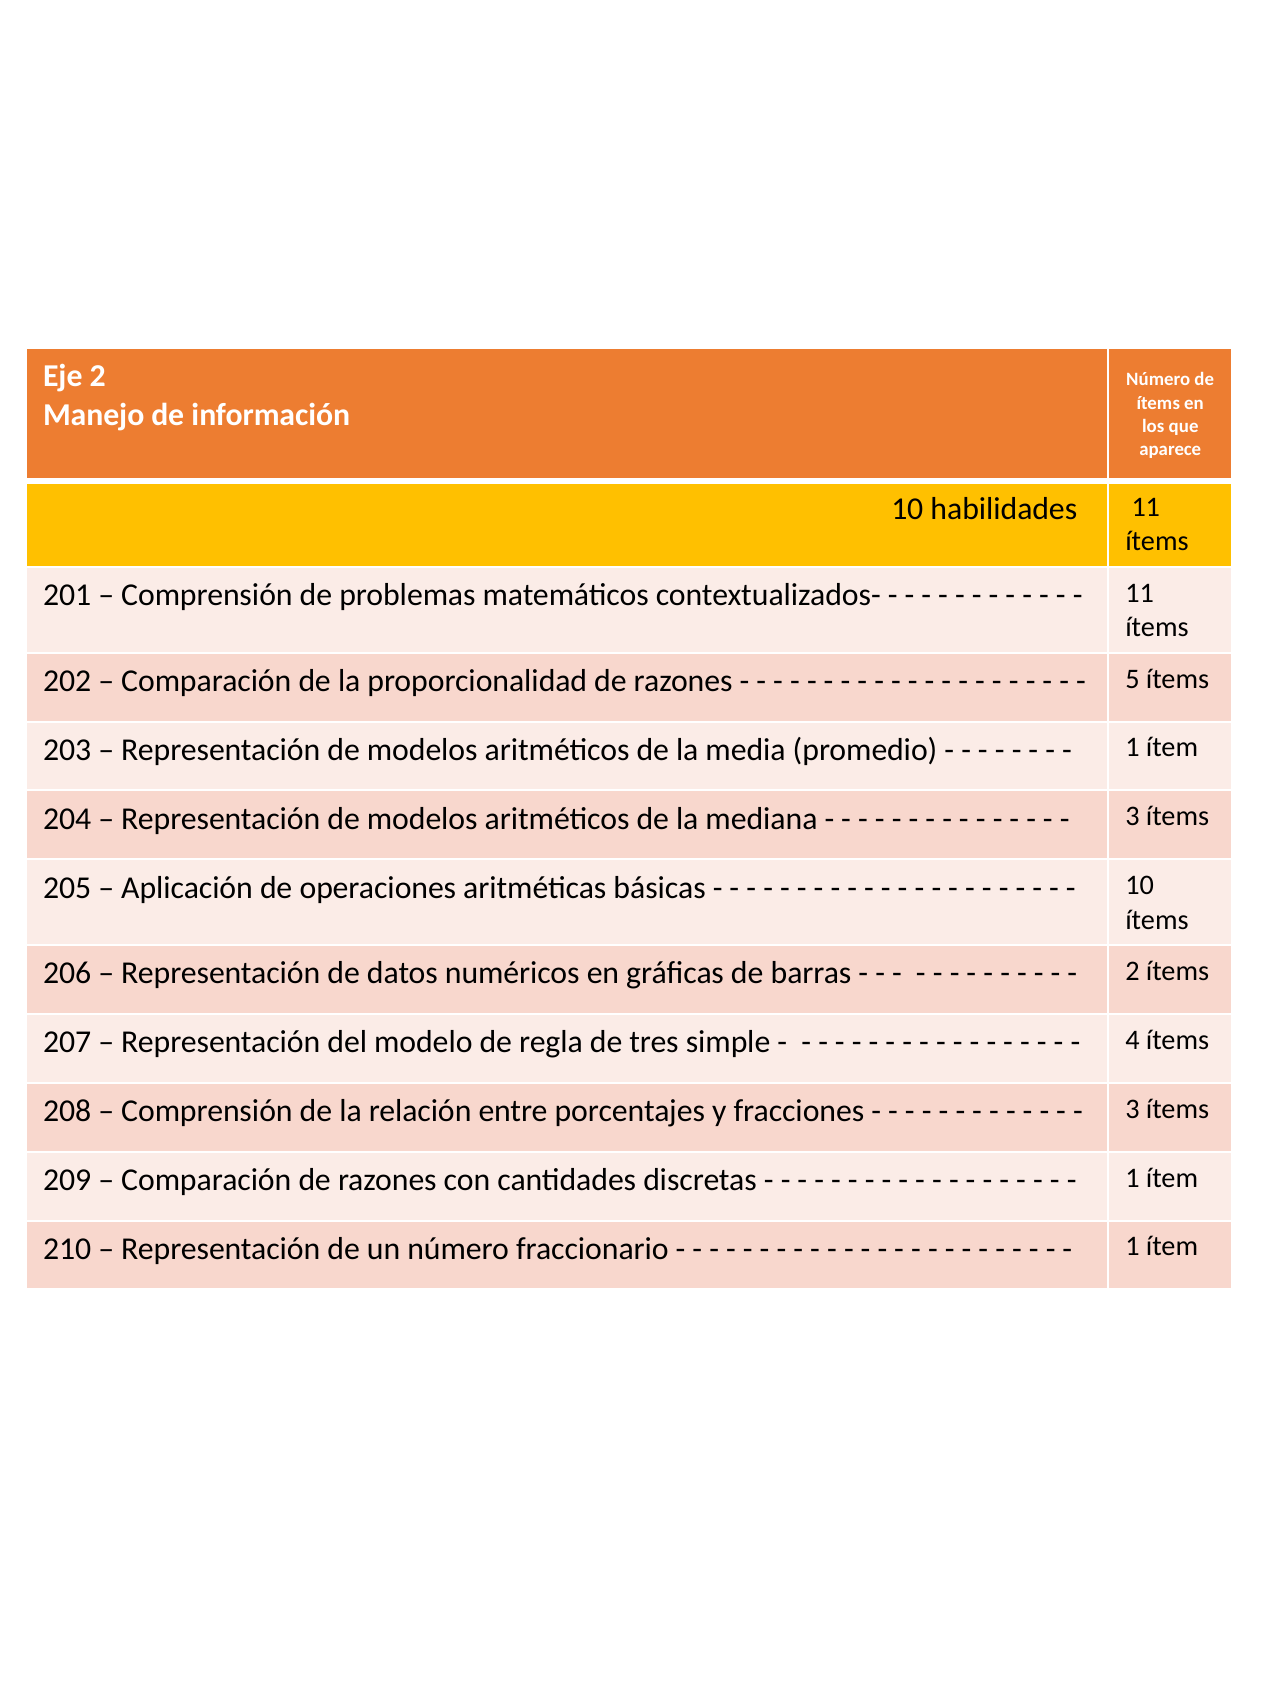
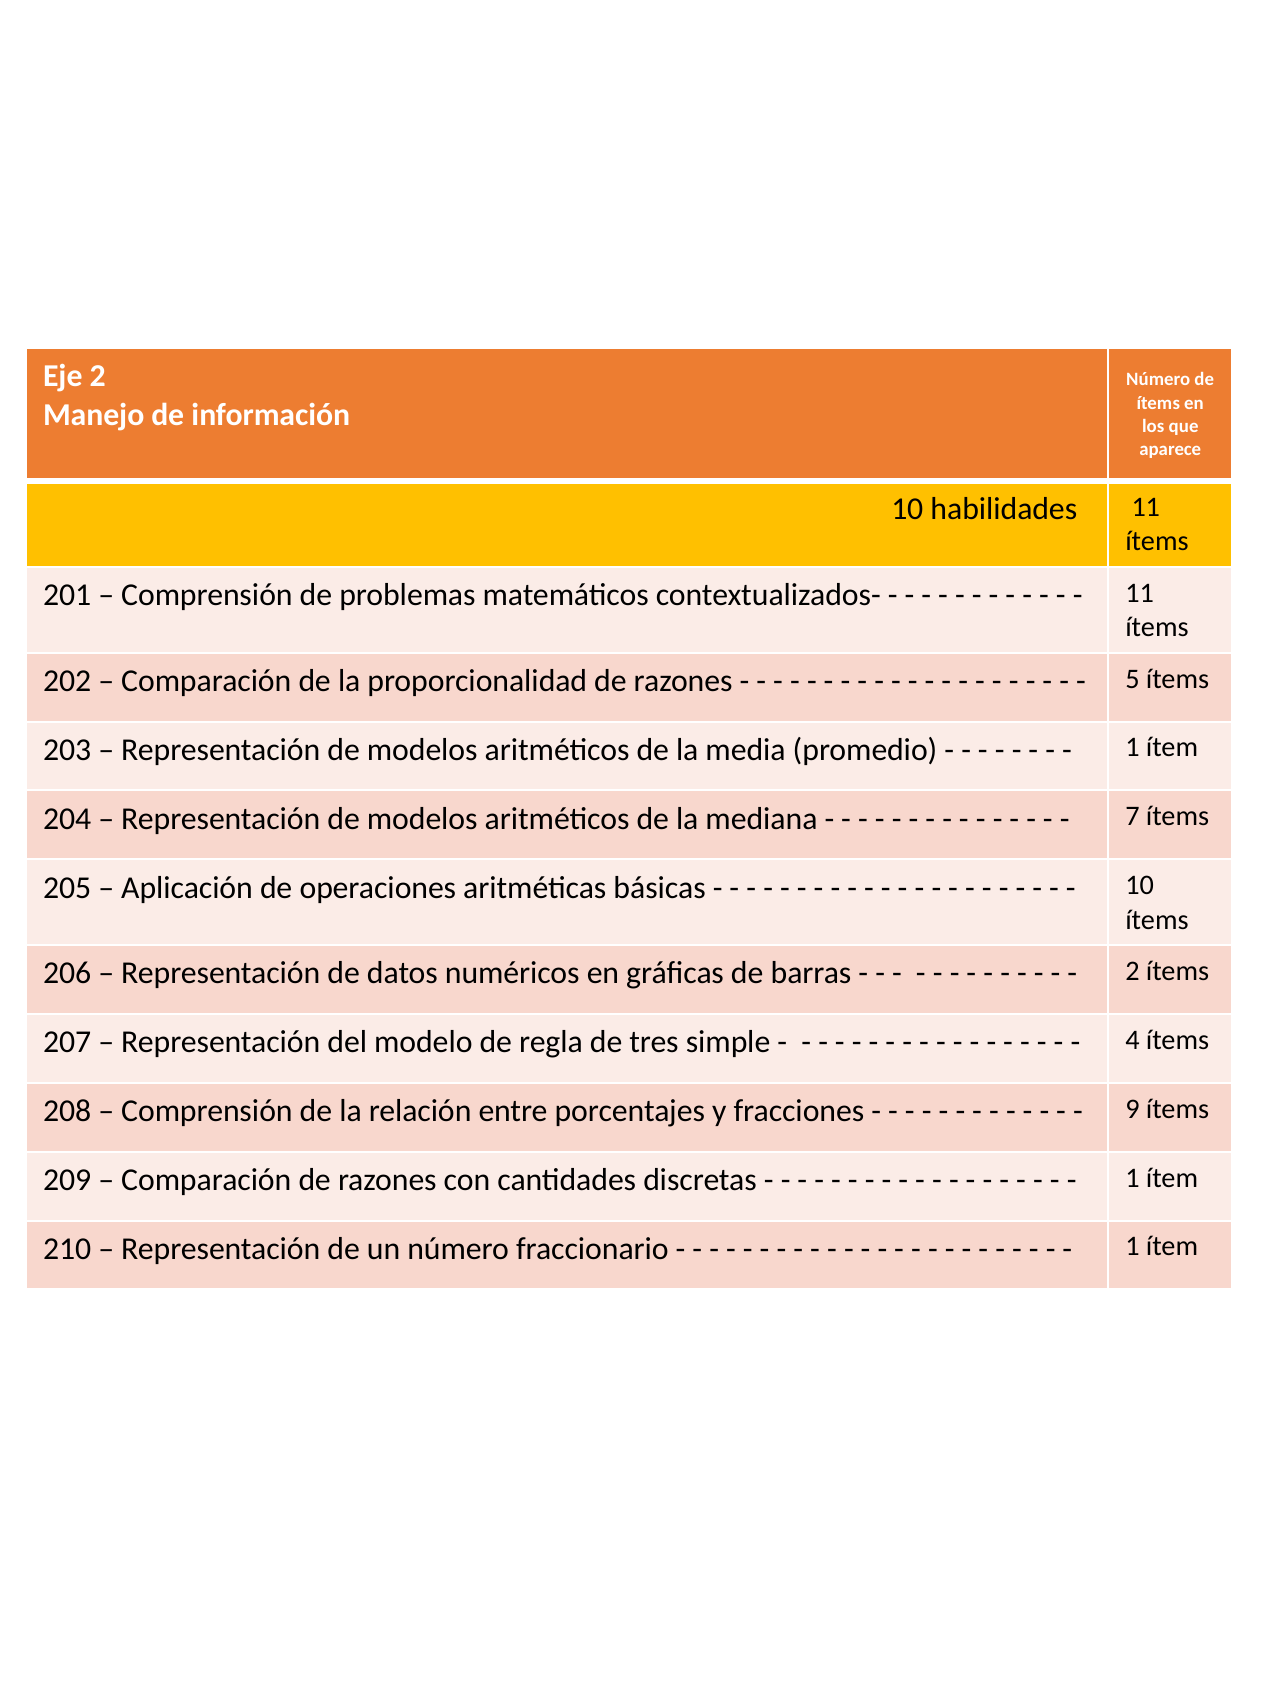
3 at (1133, 816): 3 -> 7
3 at (1133, 1108): 3 -> 9
